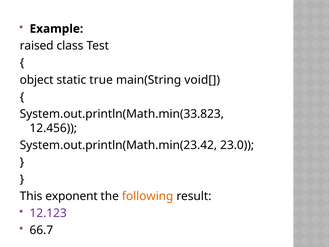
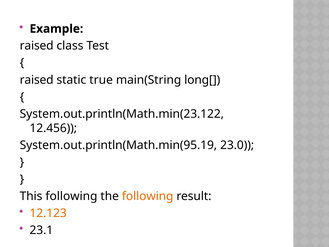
object at (37, 80): object -> raised
void[: void[ -> long[
System.out.println(Math.min(33.823: System.out.println(Math.min(33.823 -> System.out.println(Math.min(23.122
System.out.println(Math.min(23.42: System.out.println(Math.min(23.42 -> System.out.println(Math.min(95.19
This exponent: exponent -> following
12.123 colour: purple -> orange
66.7: 66.7 -> 23.1
